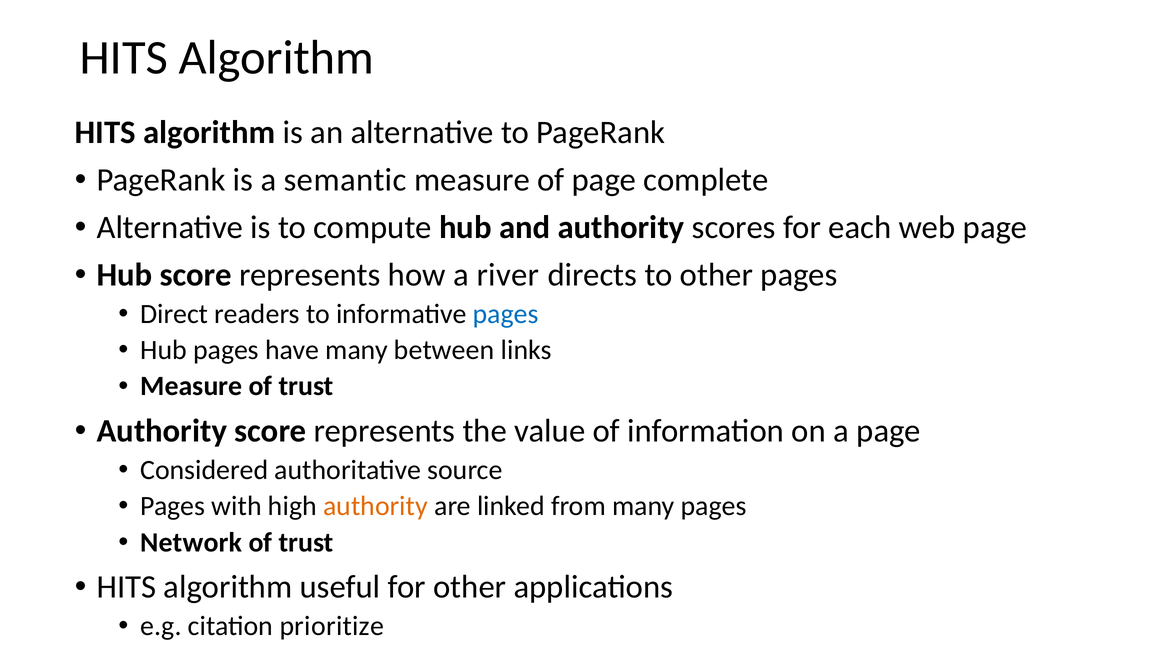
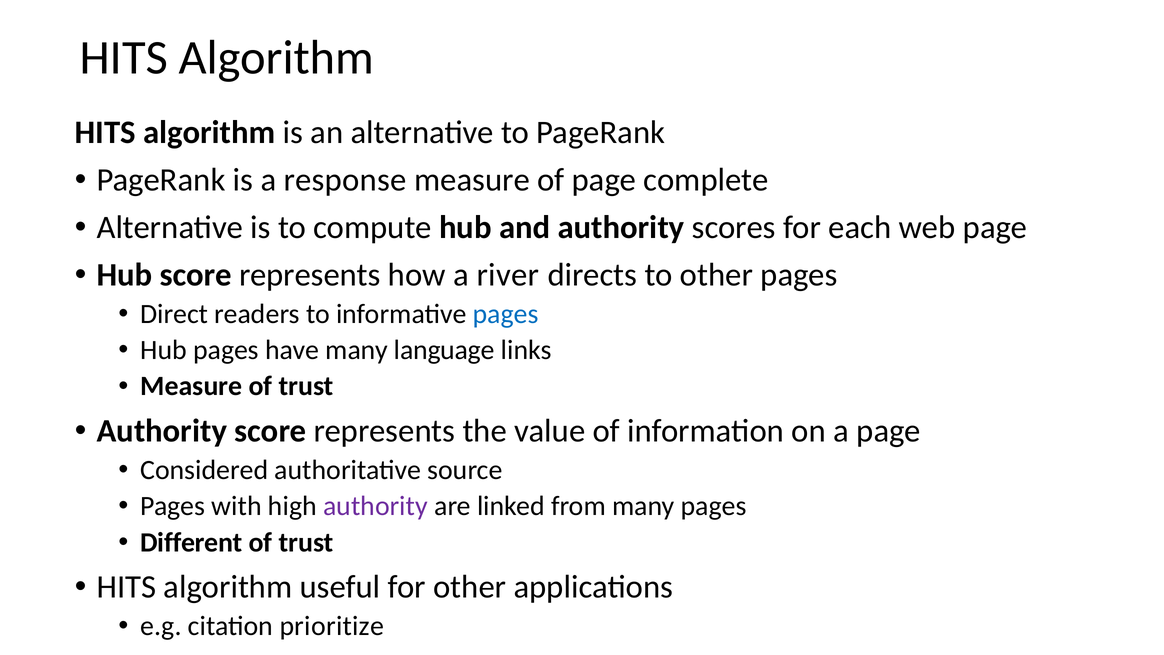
semantic: semantic -> response
between: between -> language
authority at (375, 506) colour: orange -> purple
Network: Network -> Different
